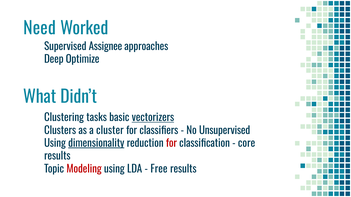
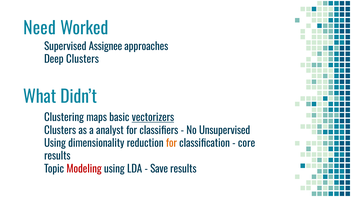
Optimize: Optimize -> Clusters
tasks: tasks -> maps
cluster: cluster -> analyst
dimensionality underline: present -> none
for at (171, 144) colour: red -> orange
Free: Free -> Save
